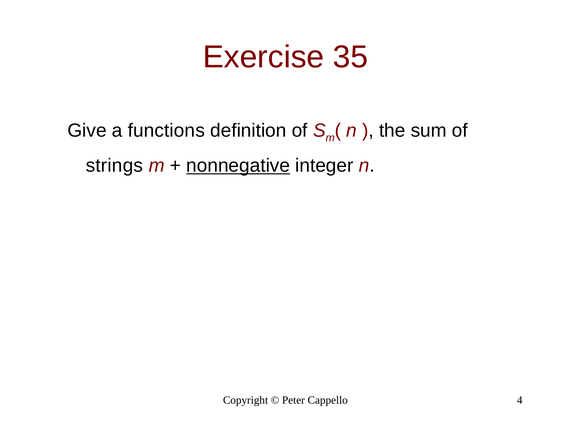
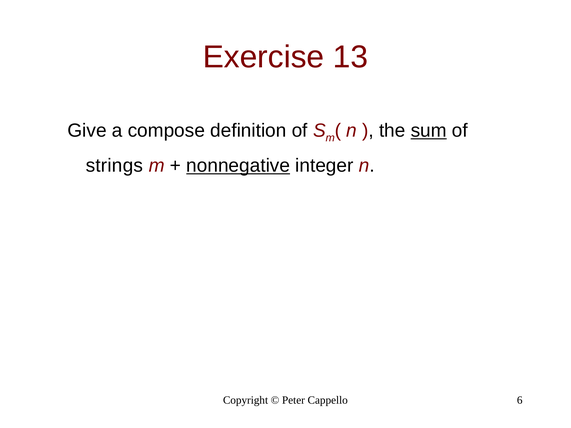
35: 35 -> 13
functions: functions -> compose
sum underline: none -> present
4: 4 -> 6
